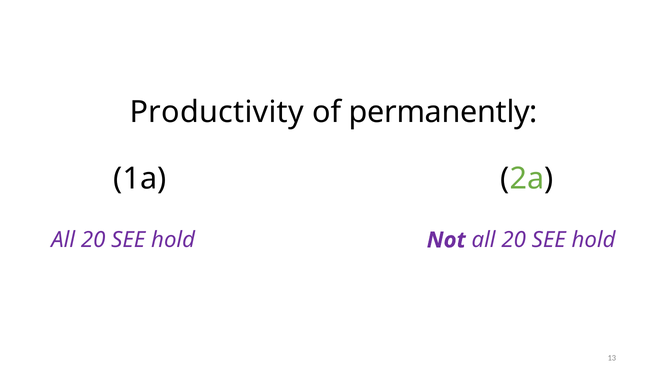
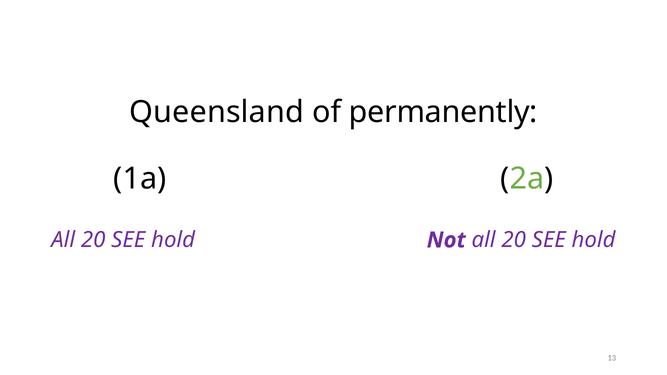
Productivity: Productivity -> Queensland
